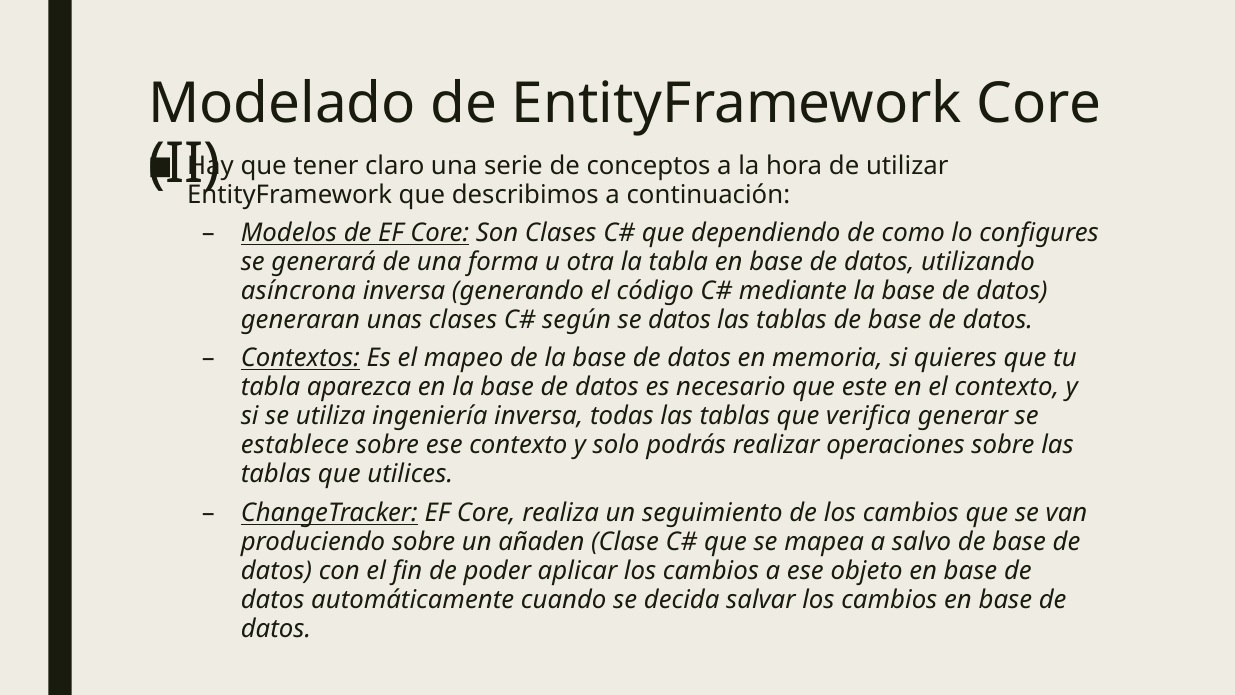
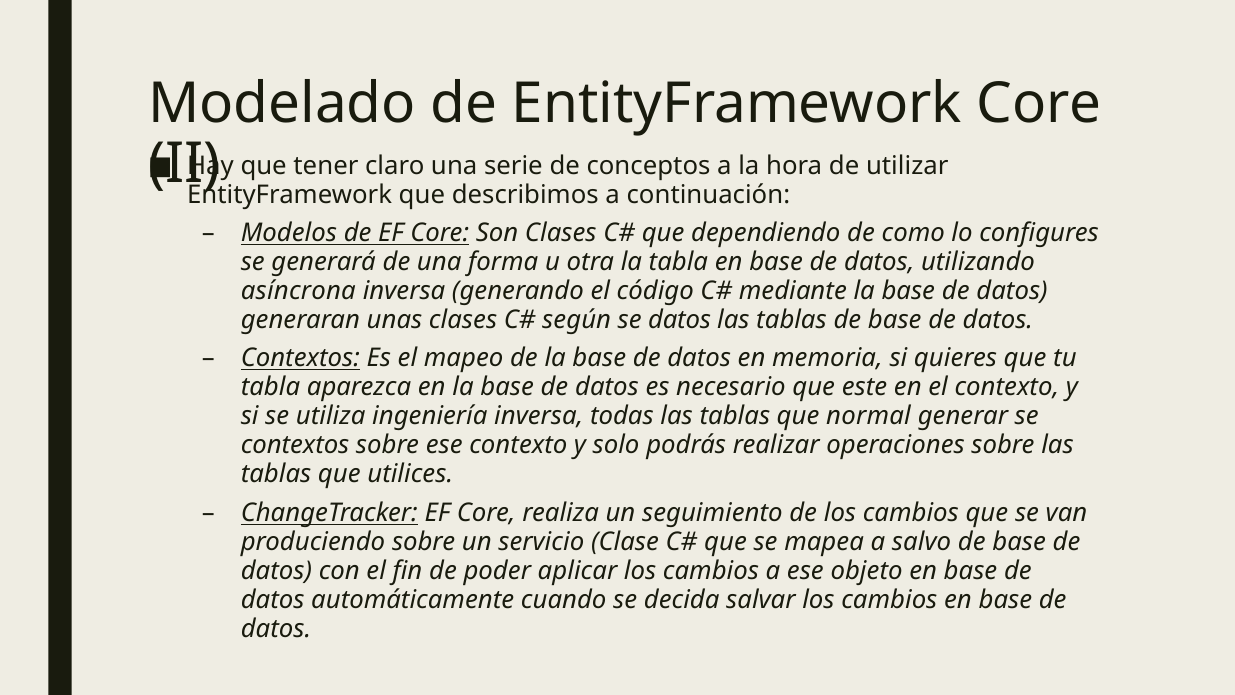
verifica: verifica -> normal
establece at (295, 445): establece -> contextos
añaden: añaden -> servicio
